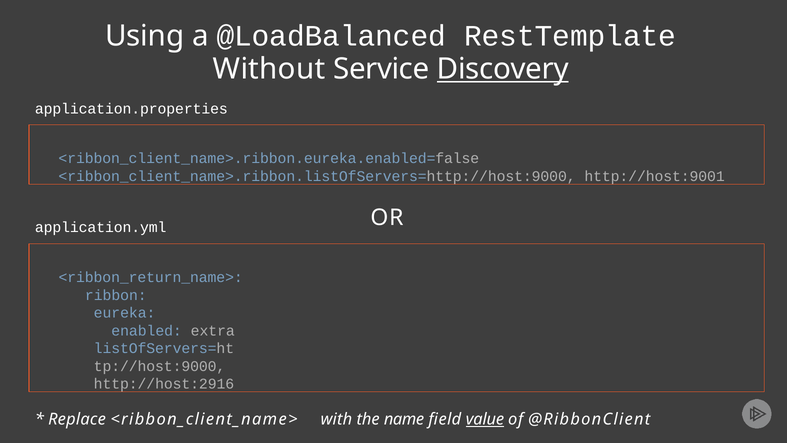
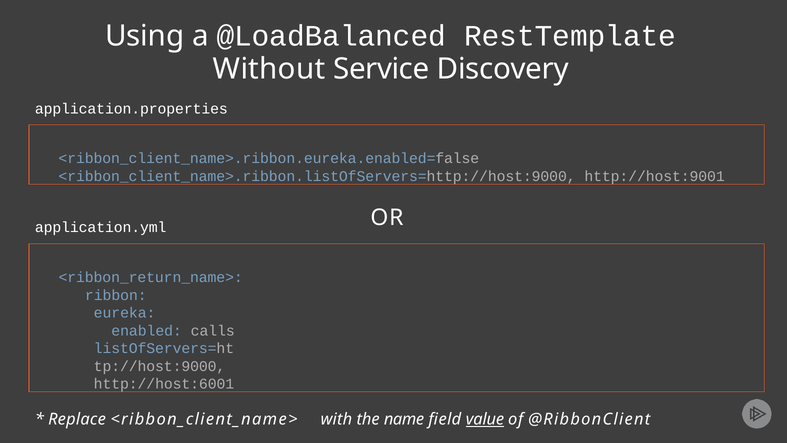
Discovery underline: present -> none
extra: extra -> calls
http://host:2916: http://host:2916 -> http://host:6001
